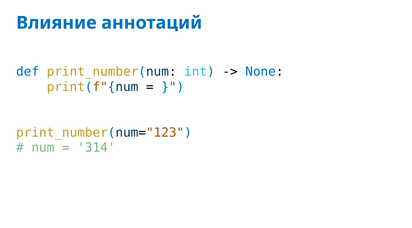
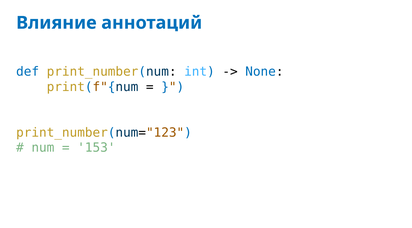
314: 314 -> 153
